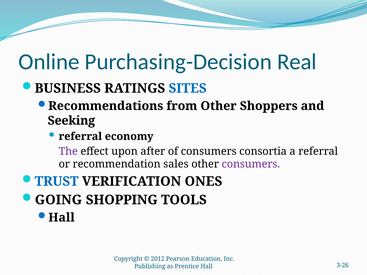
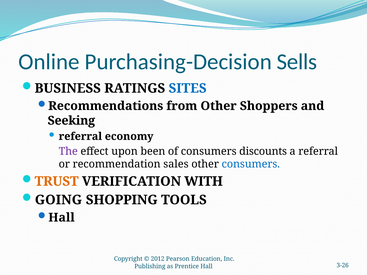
Real: Real -> Sells
after: after -> been
consortia: consortia -> discounts
consumers at (251, 164) colour: purple -> blue
TRUST colour: blue -> orange
ONES: ONES -> WITH
